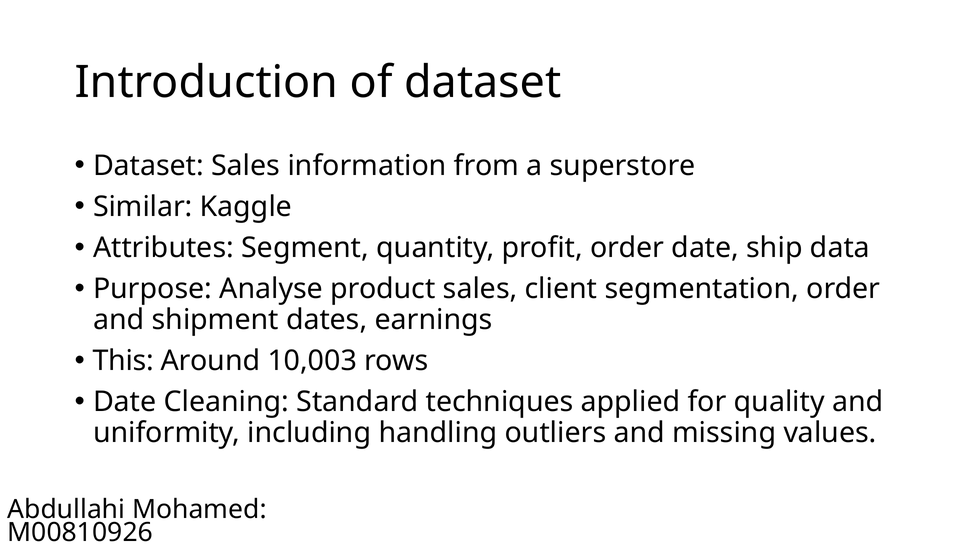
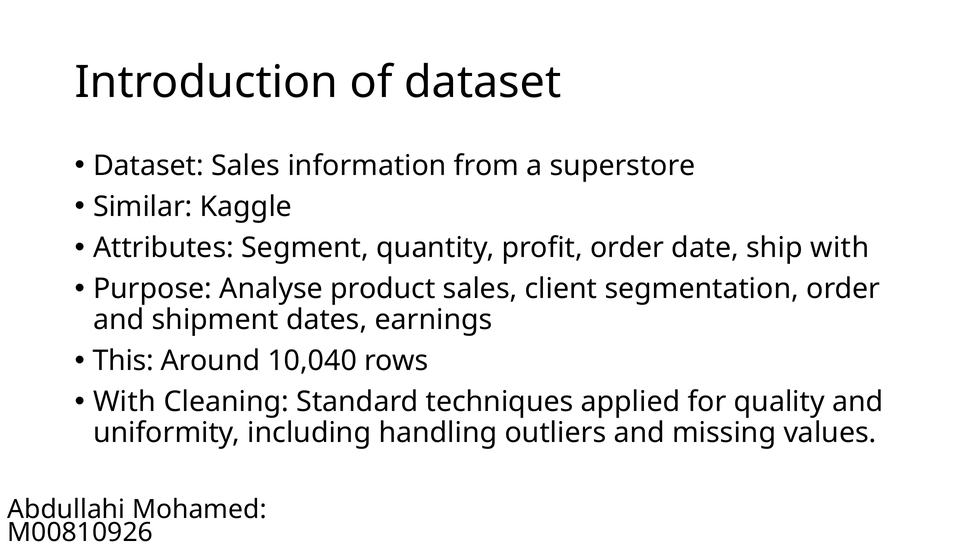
ship data: data -> with
10,003: 10,003 -> 10,040
Date at (125, 402): Date -> With
